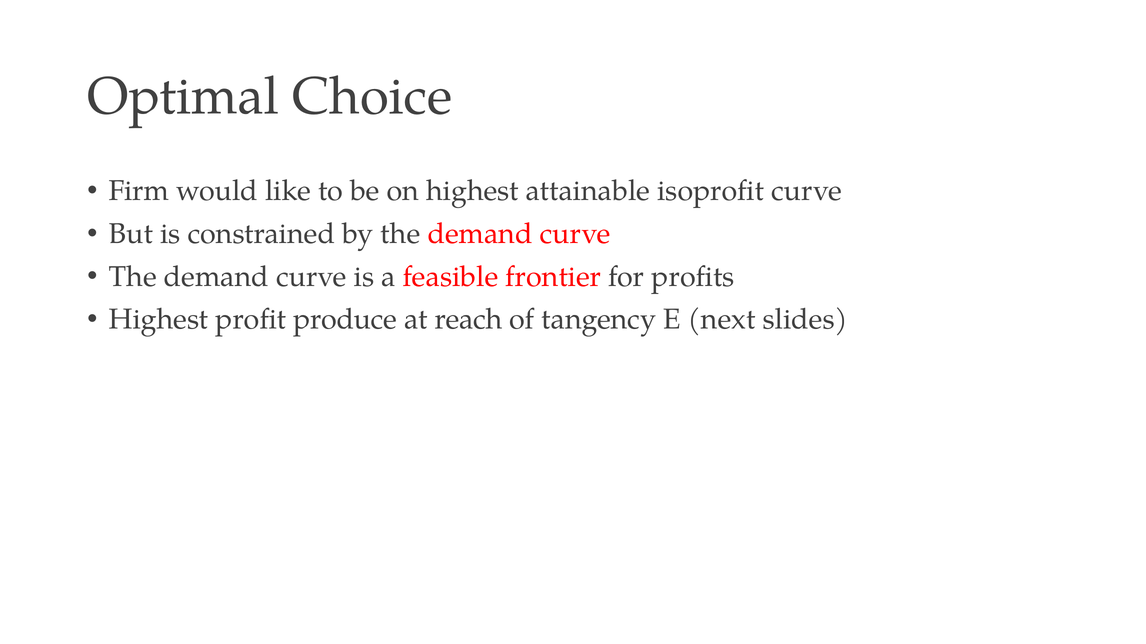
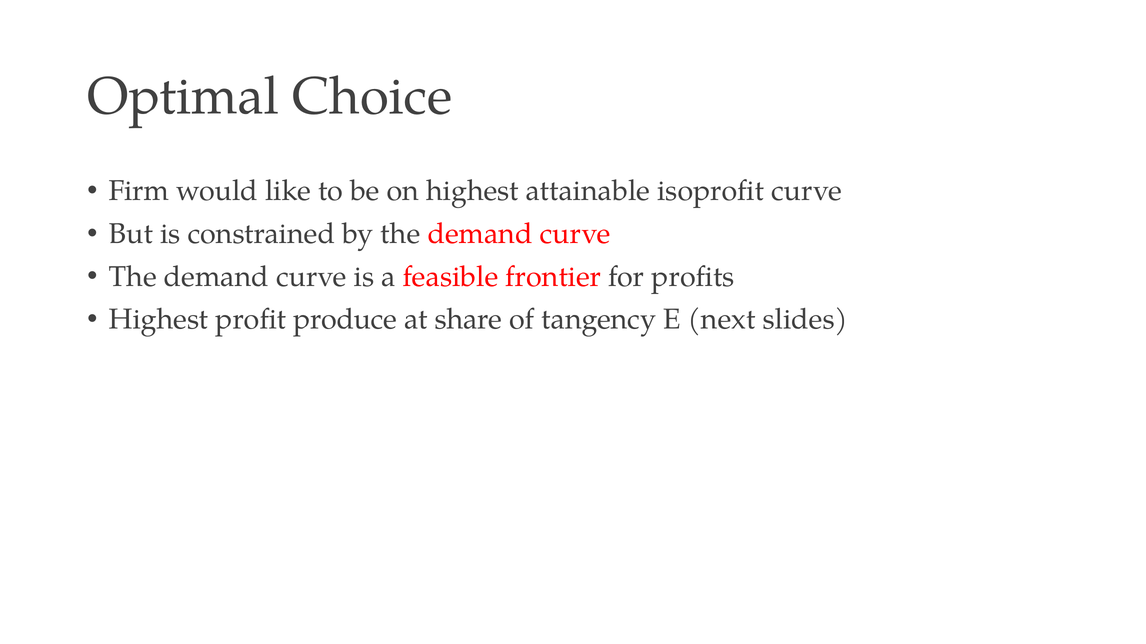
reach: reach -> share
